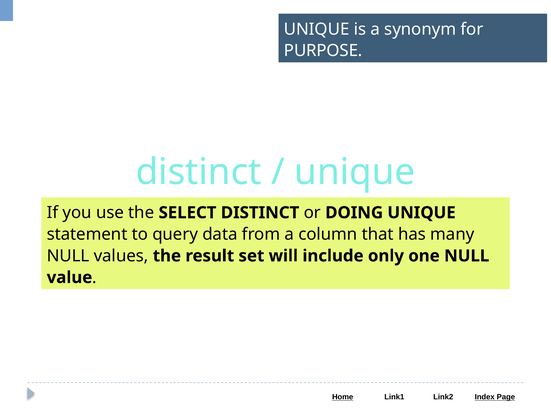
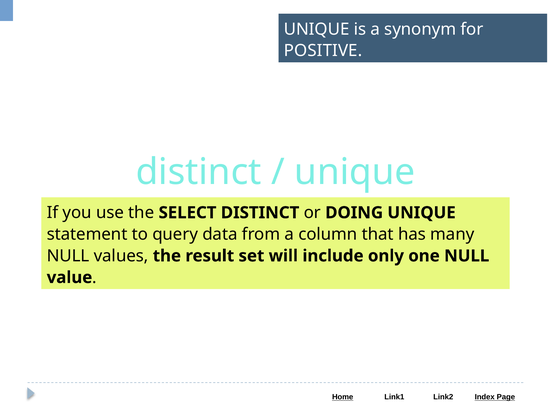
PURPOSE: PURPOSE -> POSITIVE
